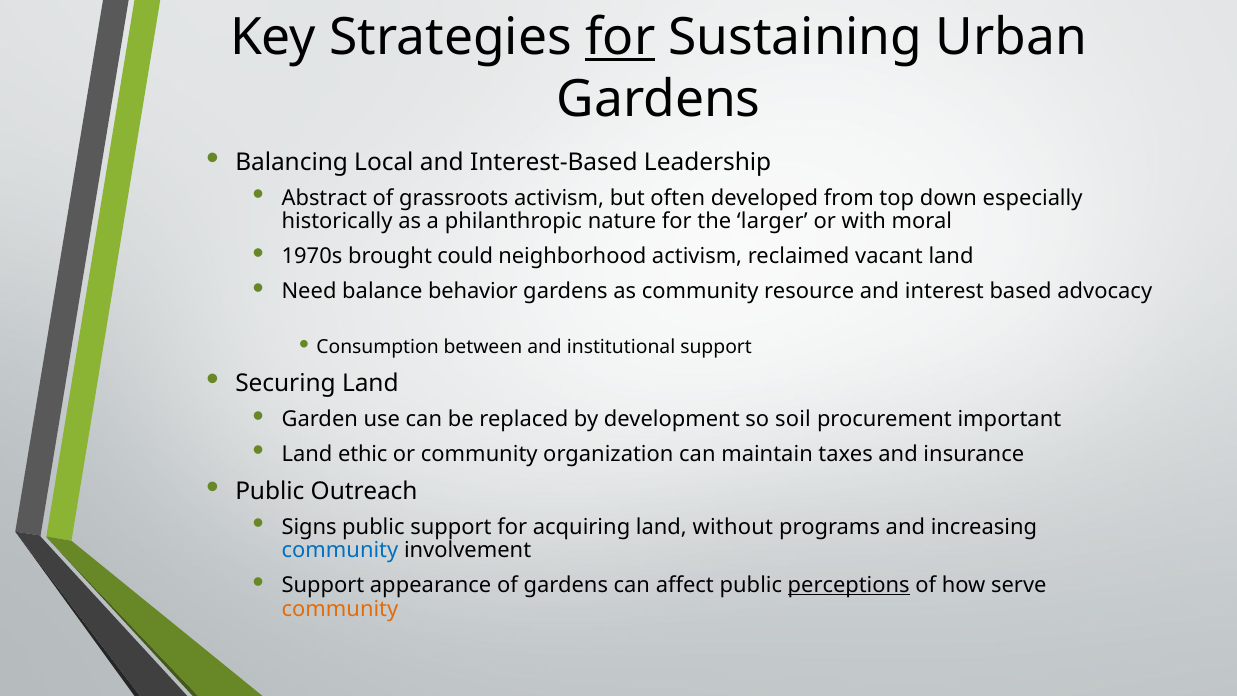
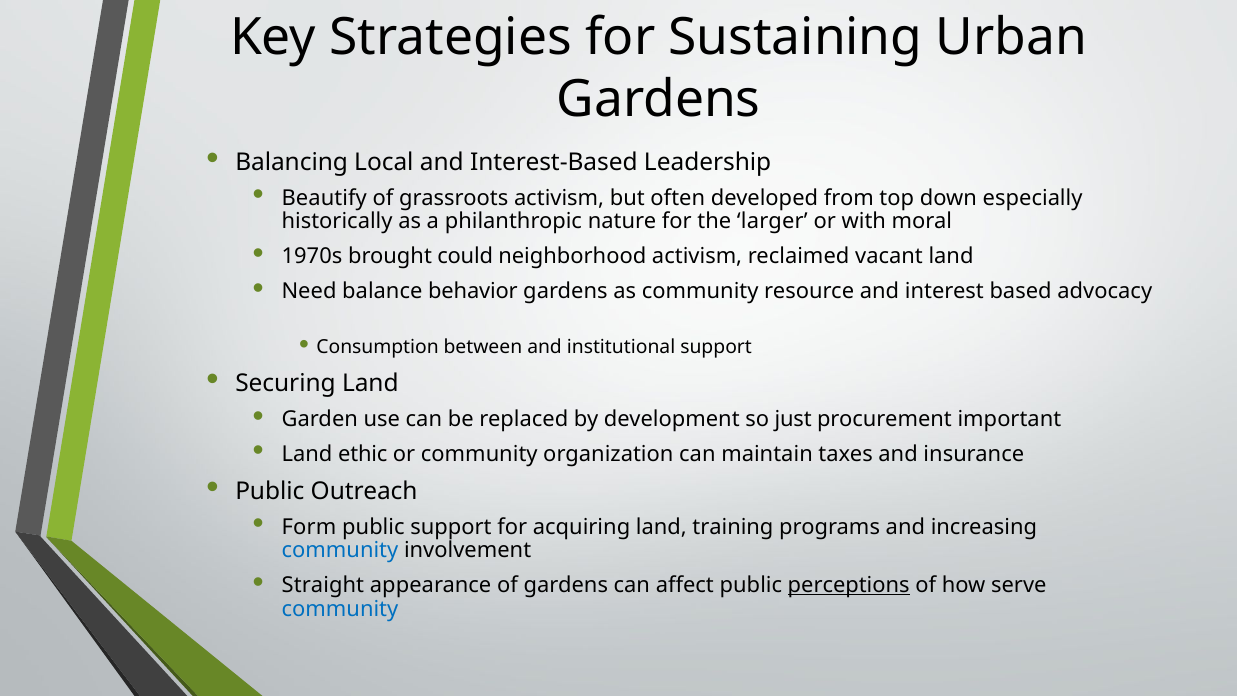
for at (620, 38) underline: present -> none
Abstract: Abstract -> Beautify
soil: soil -> just
Signs: Signs -> Form
without: without -> training
Support at (323, 585): Support -> Straight
community at (340, 609) colour: orange -> blue
